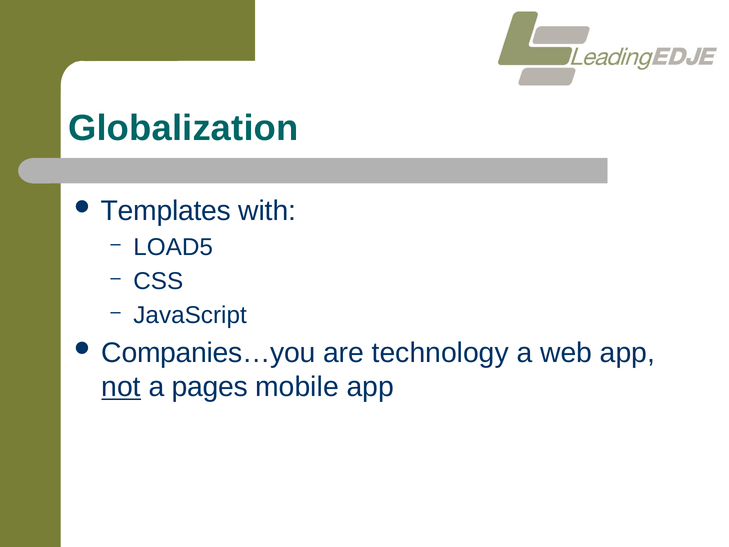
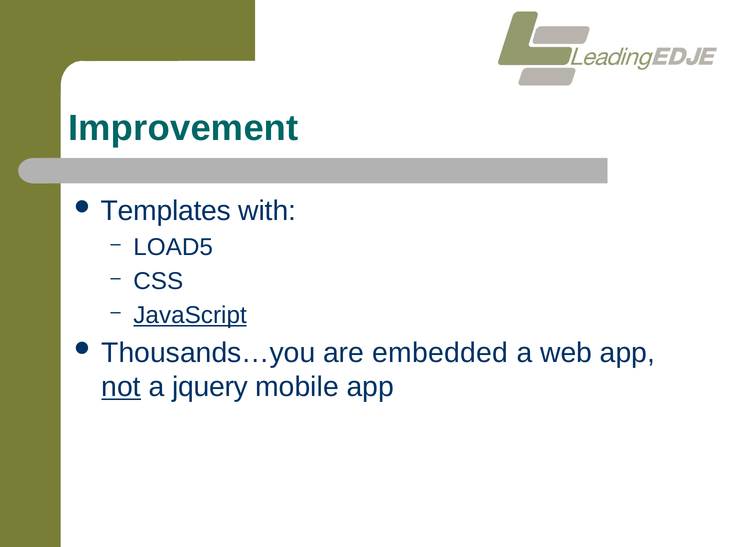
Globalization: Globalization -> Improvement
JavaScript underline: none -> present
Companies…you: Companies…you -> Thousands…you
technology: technology -> embedded
pages: pages -> jquery
